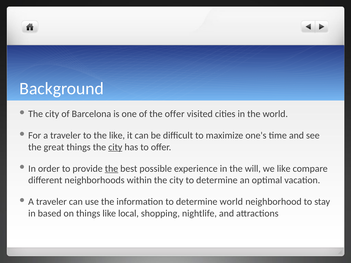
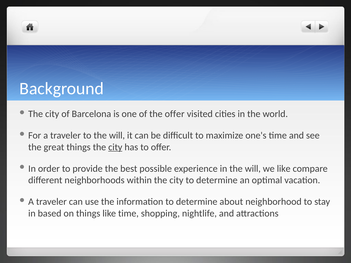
to the like: like -> will
the at (111, 169) underline: present -> none
determine world: world -> about
like local: local -> time
